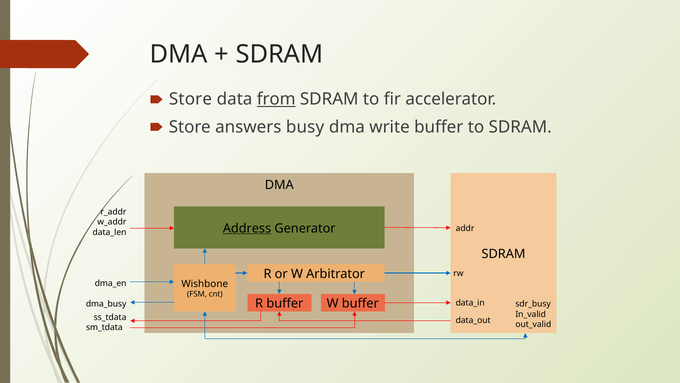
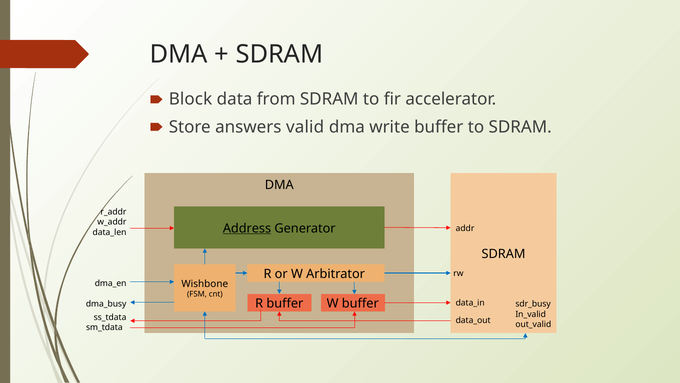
Store at (190, 99): Store -> Block
from underline: present -> none
busy: busy -> valid
